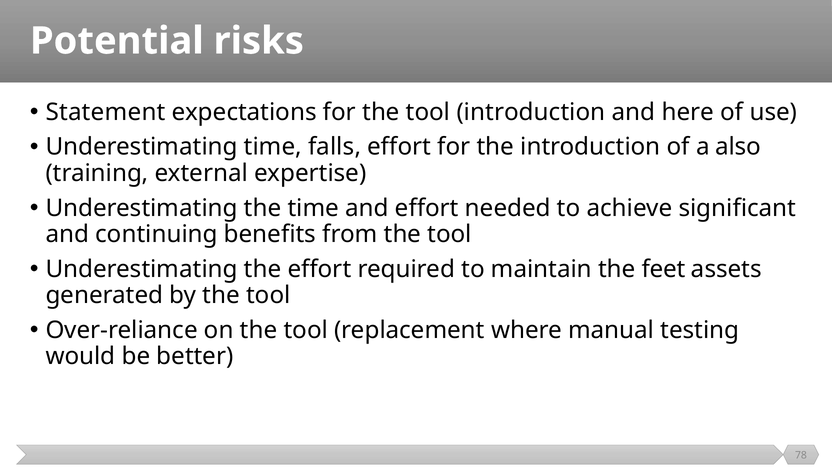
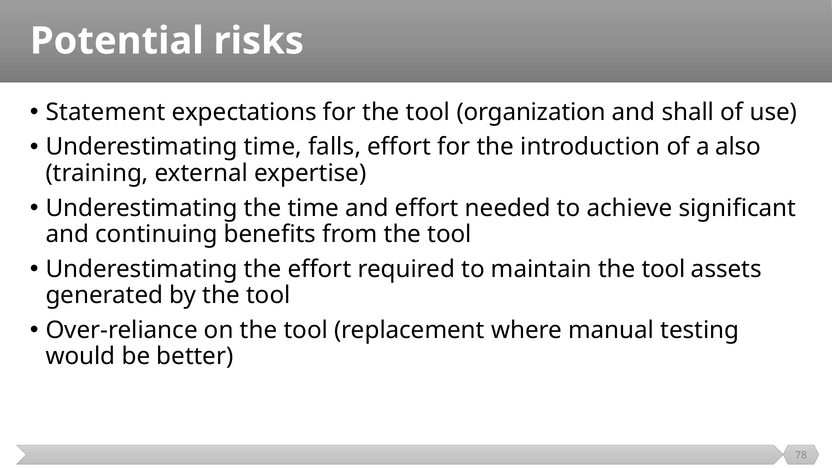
tool introduction: introduction -> organization
here: here -> shall
maintain the feet: feet -> tool
